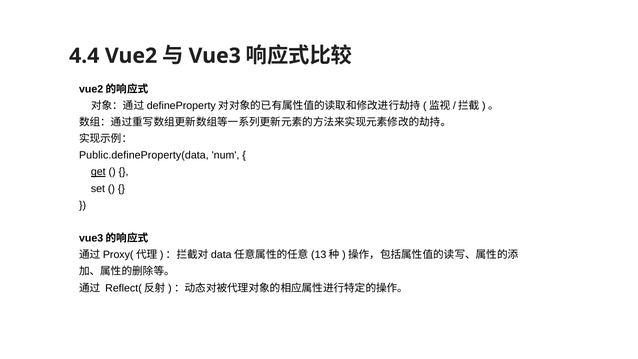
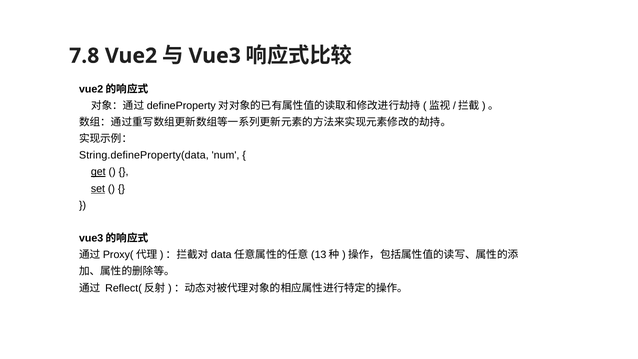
4.4: 4.4 -> 7.8
Public.defineProperty(data: Public.defineProperty(data -> String.defineProperty(data
set underline: none -> present
